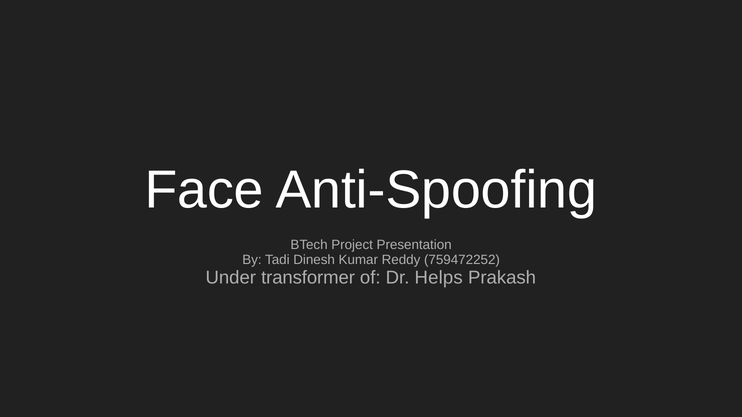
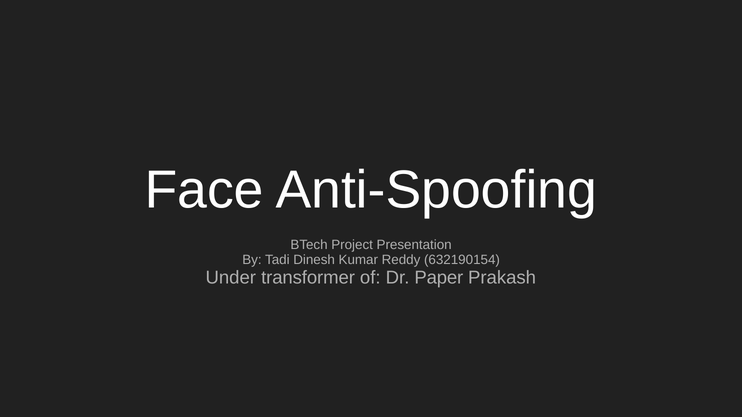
759472252: 759472252 -> 632190154
Helps: Helps -> Paper
